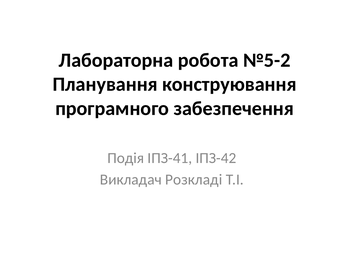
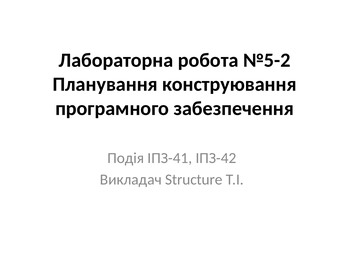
Розкладі: Розкладі -> Structure
